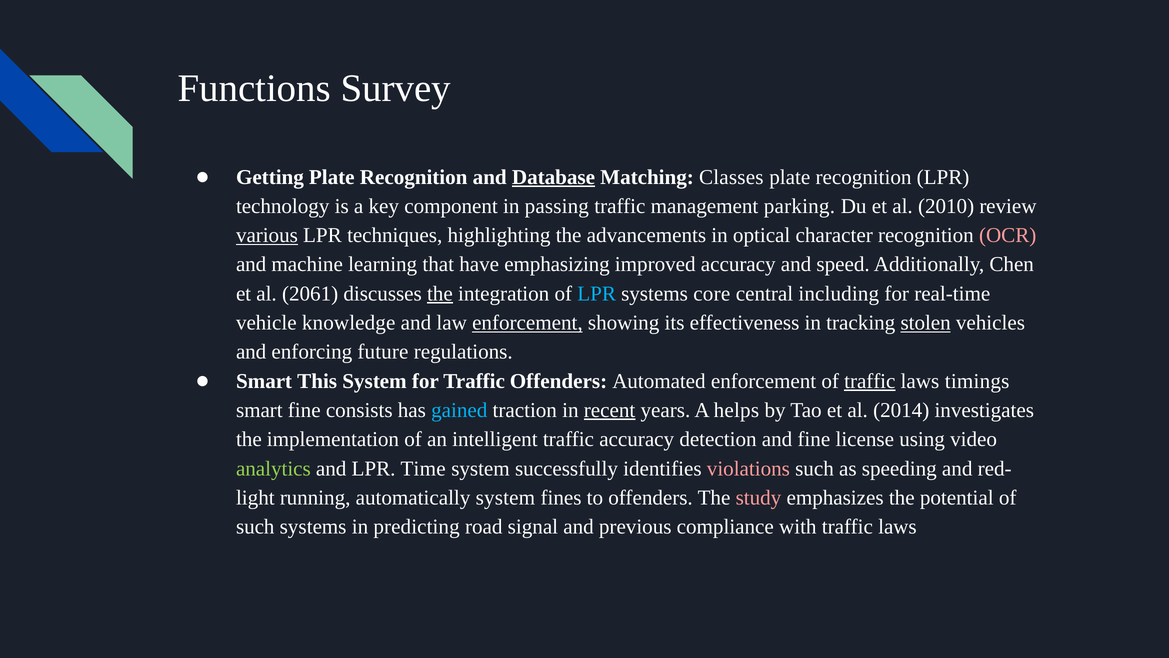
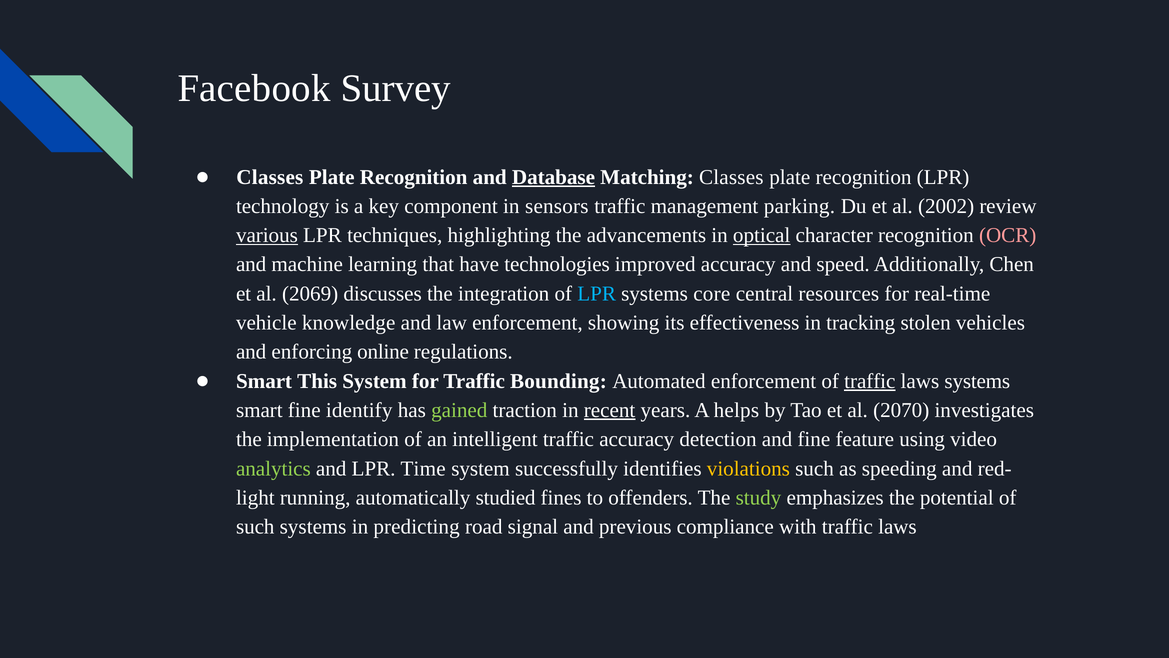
Functions: Functions -> Facebook
Getting at (270, 177): Getting -> Classes
passing: passing -> sensors
2010: 2010 -> 2002
optical underline: none -> present
emphasizing: emphasizing -> technologies
2061: 2061 -> 2069
the at (440, 293) underline: present -> none
including: including -> resources
enforcement at (527, 323) underline: present -> none
stolen underline: present -> none
future: future -> online
Traffic Offenders: Offenders -> Bounding
laws timings: timings -> systems
consists: consists -> identify
gained colour: light blue -> light green
2014: 2014 -> 2070
license: license -> feature
violations colour: pink -> yellow
automatically system: system -> studied
study colour: pink -> light green
